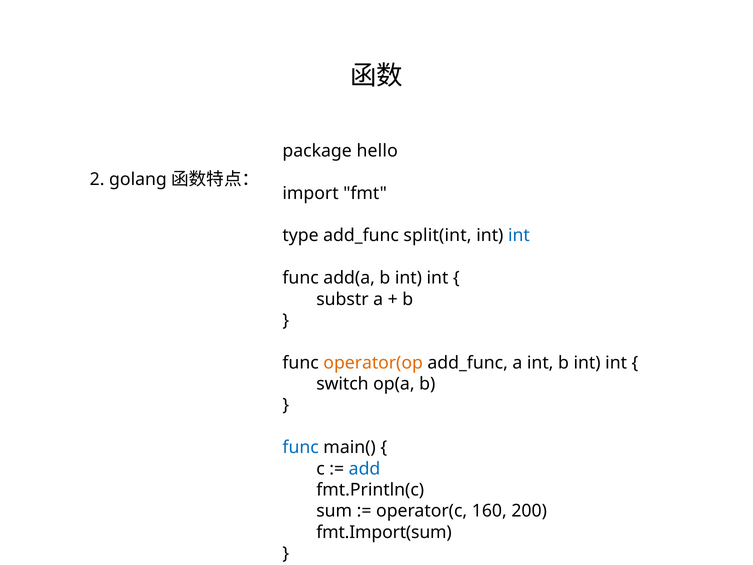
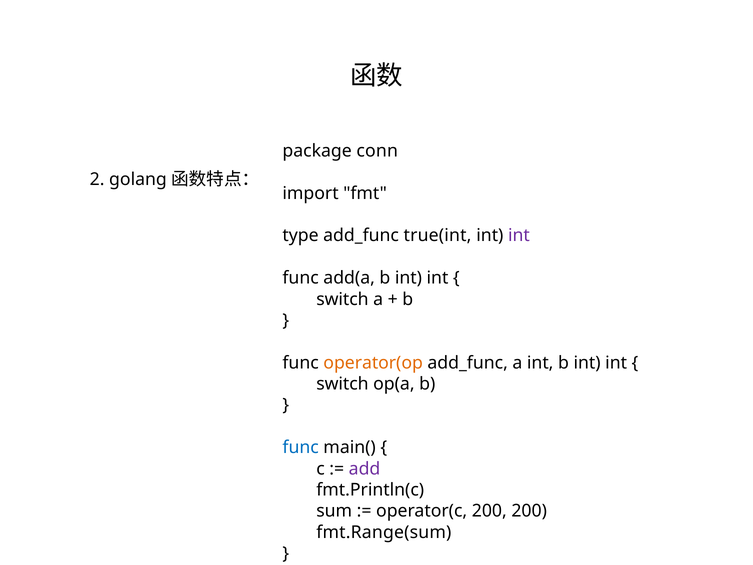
hello: hello -> conn
split(int: split(int -> true(int
int at (519, 236) colour: blue -> purple
substr at (342, 299): substr -> switch
add colour: blue -> purple
operator(c 160: 160 -> 200
fmt.Import(sum: fmt.Import(sum -> fmt.Range(sum
